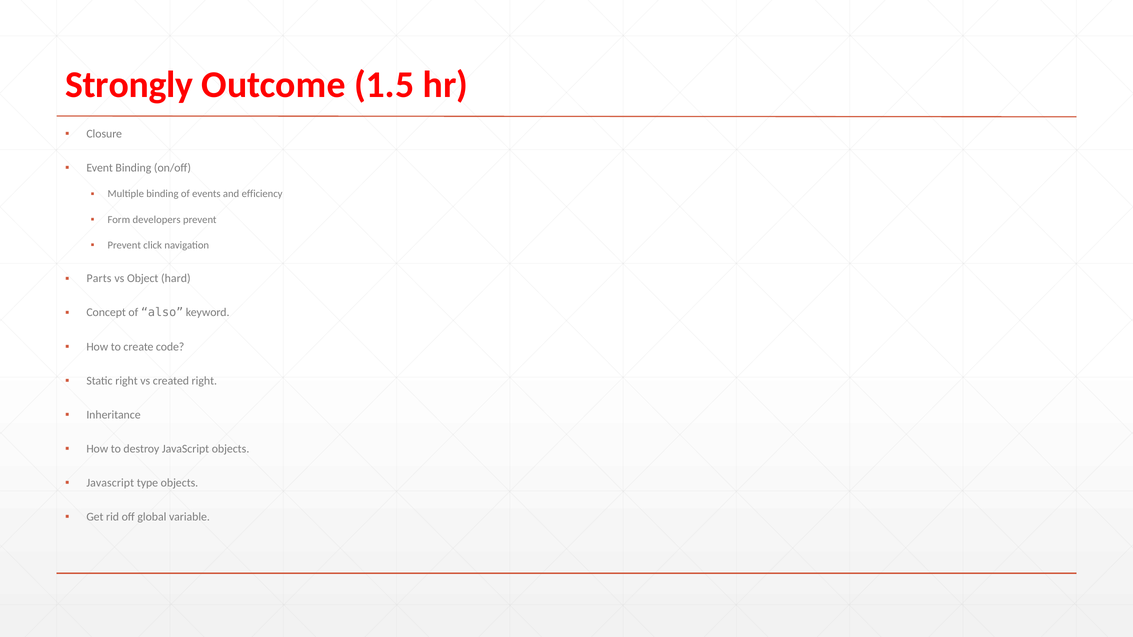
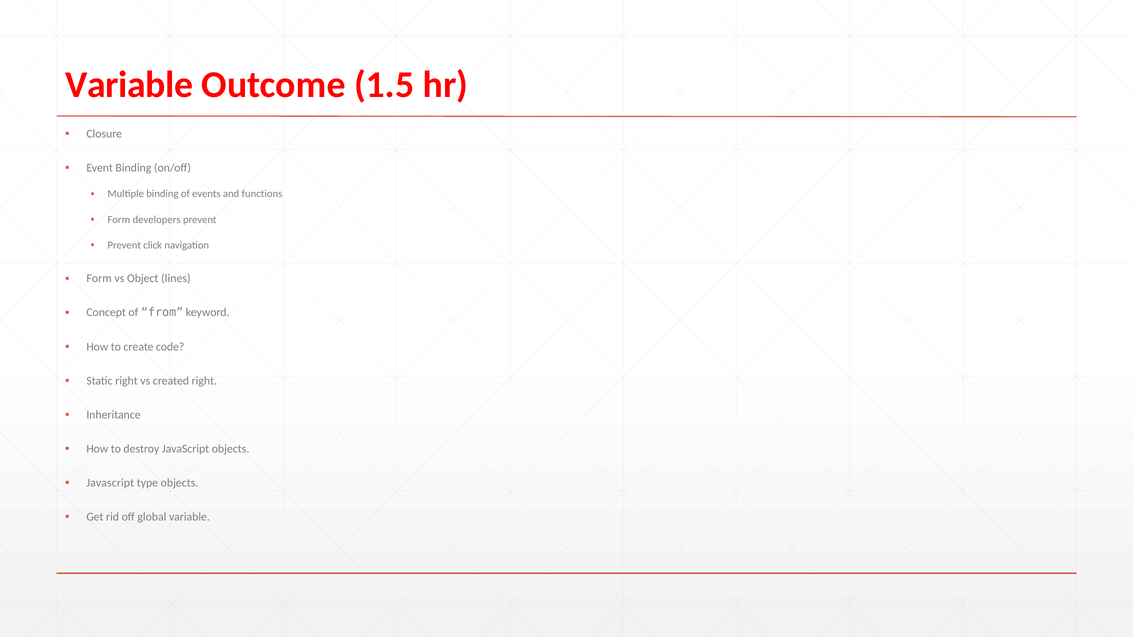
Strongly at (129, 85): Strongly -> Variable
efficiency: efficiency -> functions
Parts at (99, 279): Parts -> Form
hard: hard -> lines
also: also -> from
